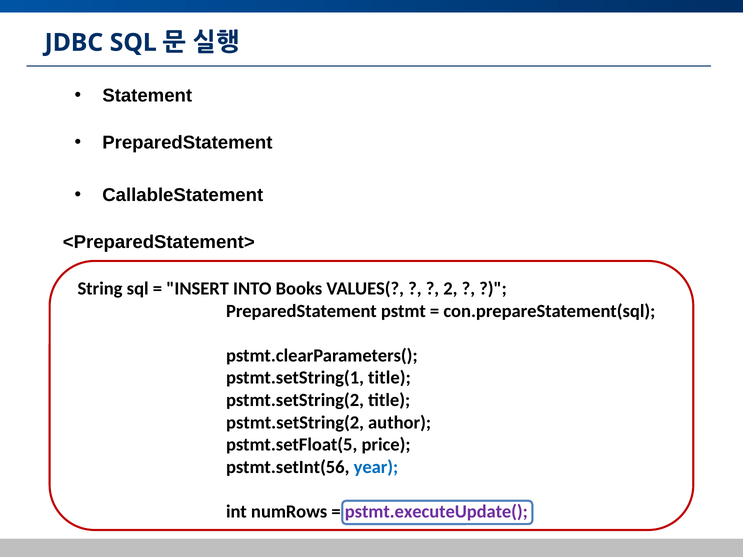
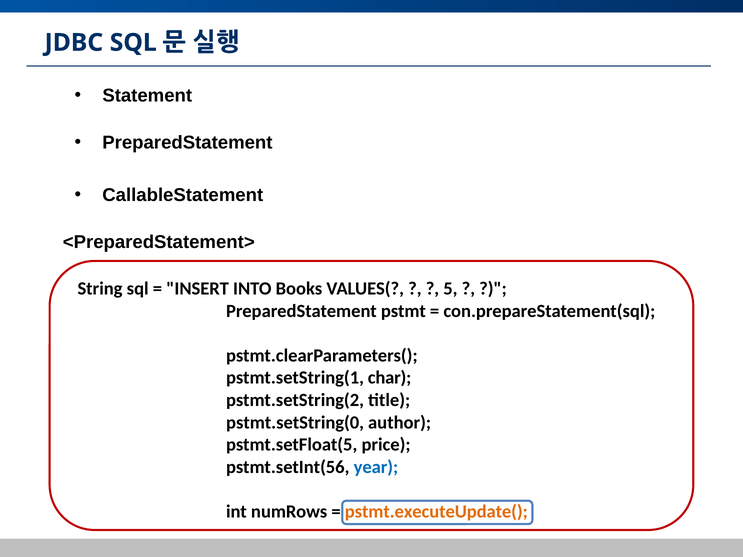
2: 2 -> 5
pstmt.setString(1 title: title -> char
pstmt.setString(2 at (295, 423): pstmt.setString(2 -> pstmt.setString(0
pstmt.executeUpdate( colour: purple -> orange
